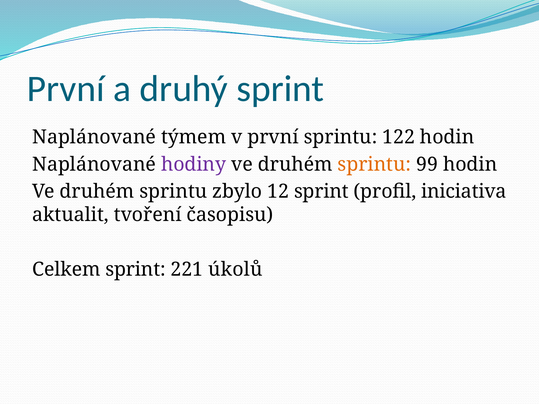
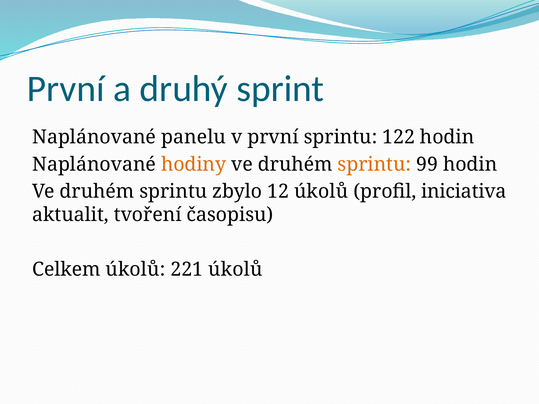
týmem: týmem -> panelu
hodiny colour: purple -> orange
12 sprint: sprint -> úkolů
Celkem sprint: sprint -> úkolů
